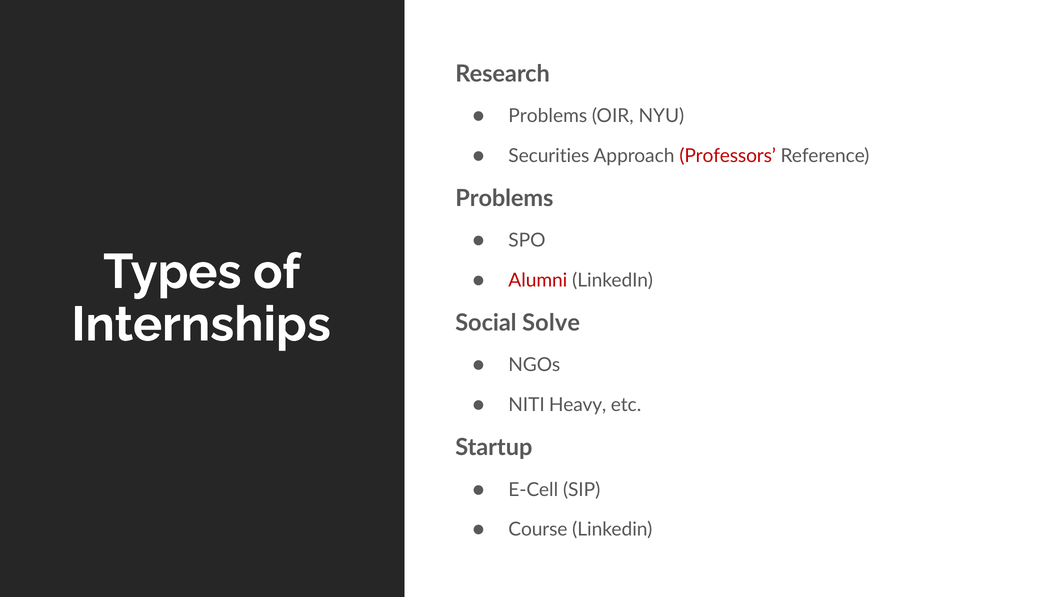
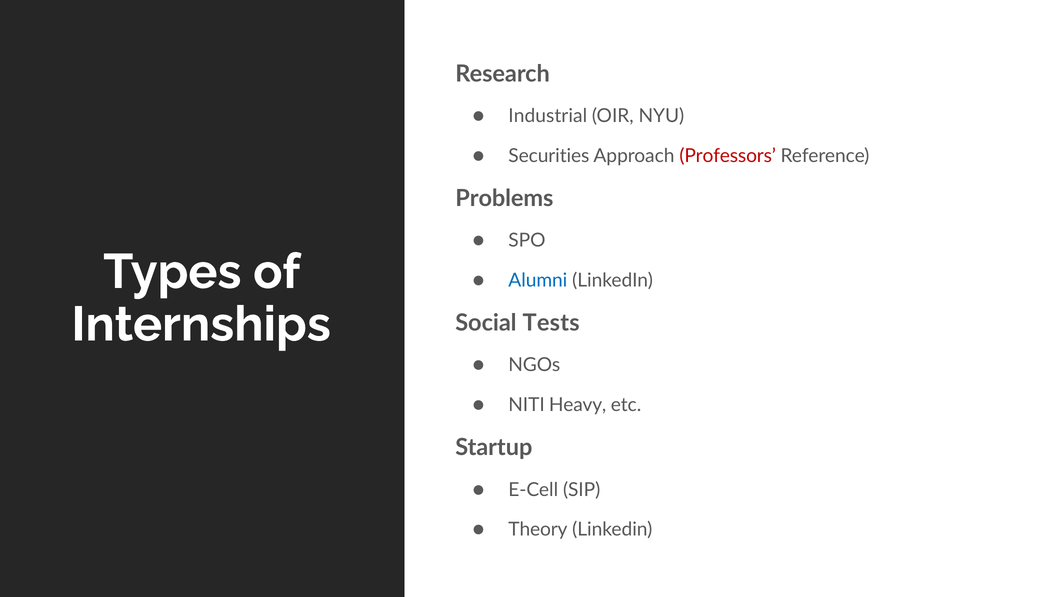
Problems at (548, 116): Problems -> Industrial
Alumni colour: red -> blue
Solve: Solve -> Tests
Course: Course -> Theory
